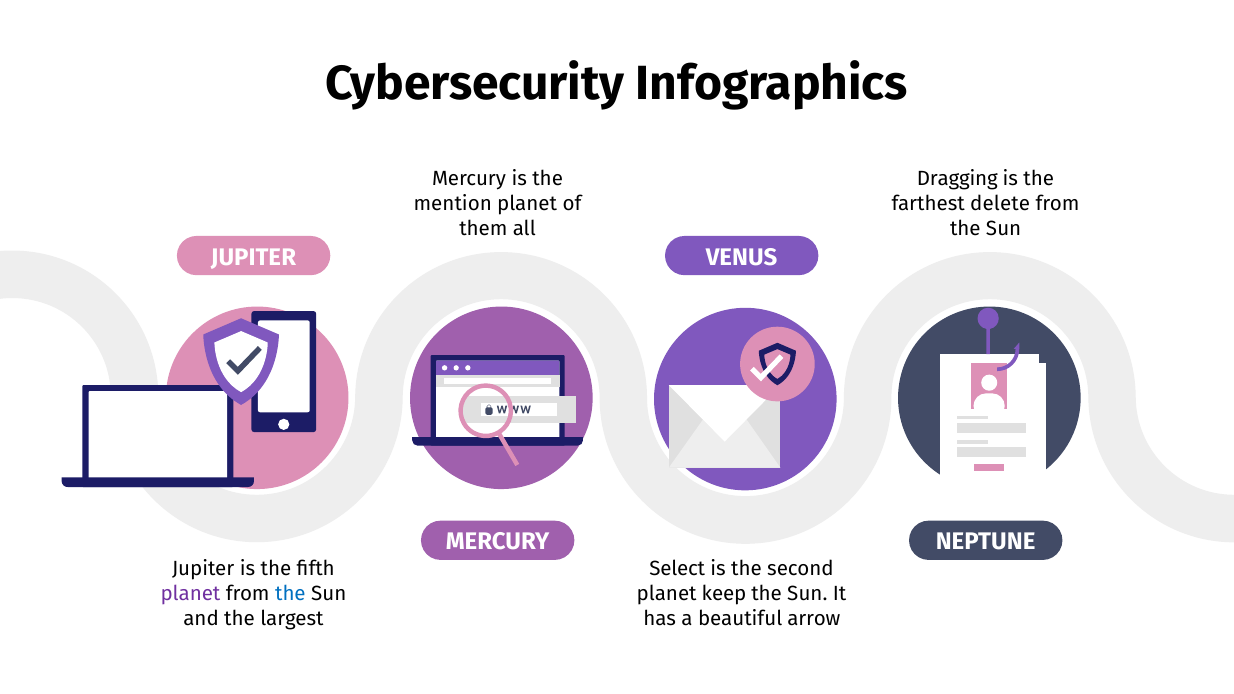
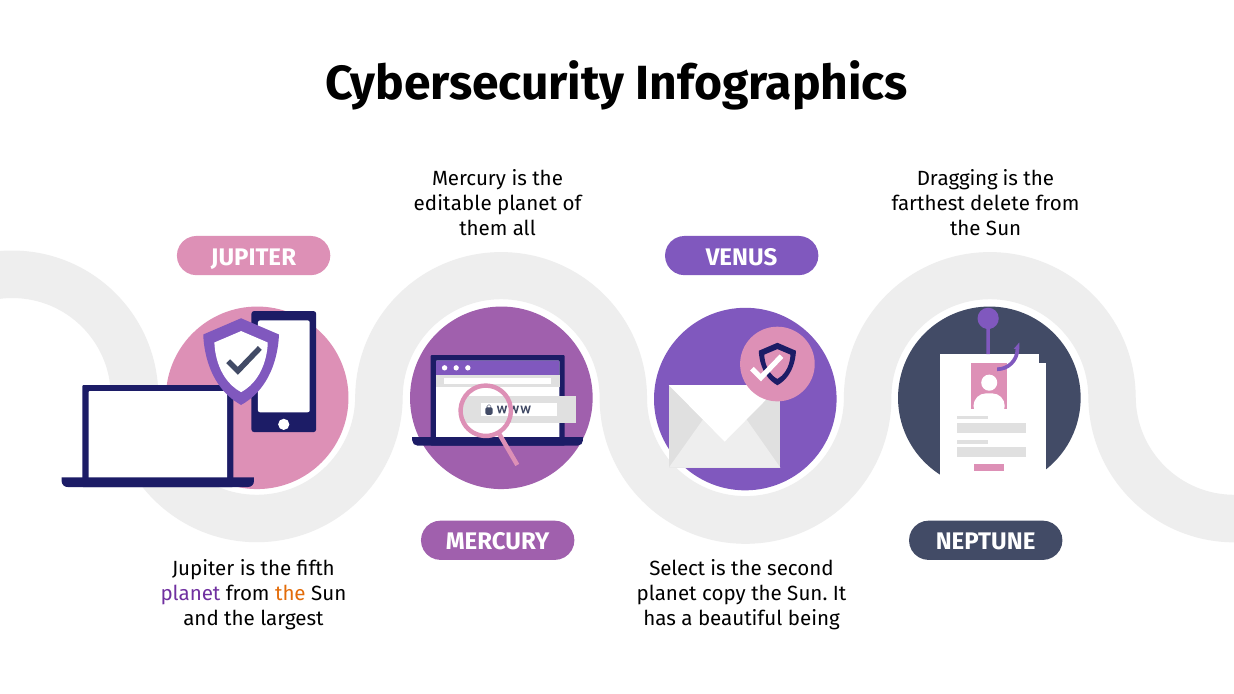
mention: mention -> editable
the at (290, 594) colour: blue -> orange
keep: keep -> copy
arrow: arrow -> being
